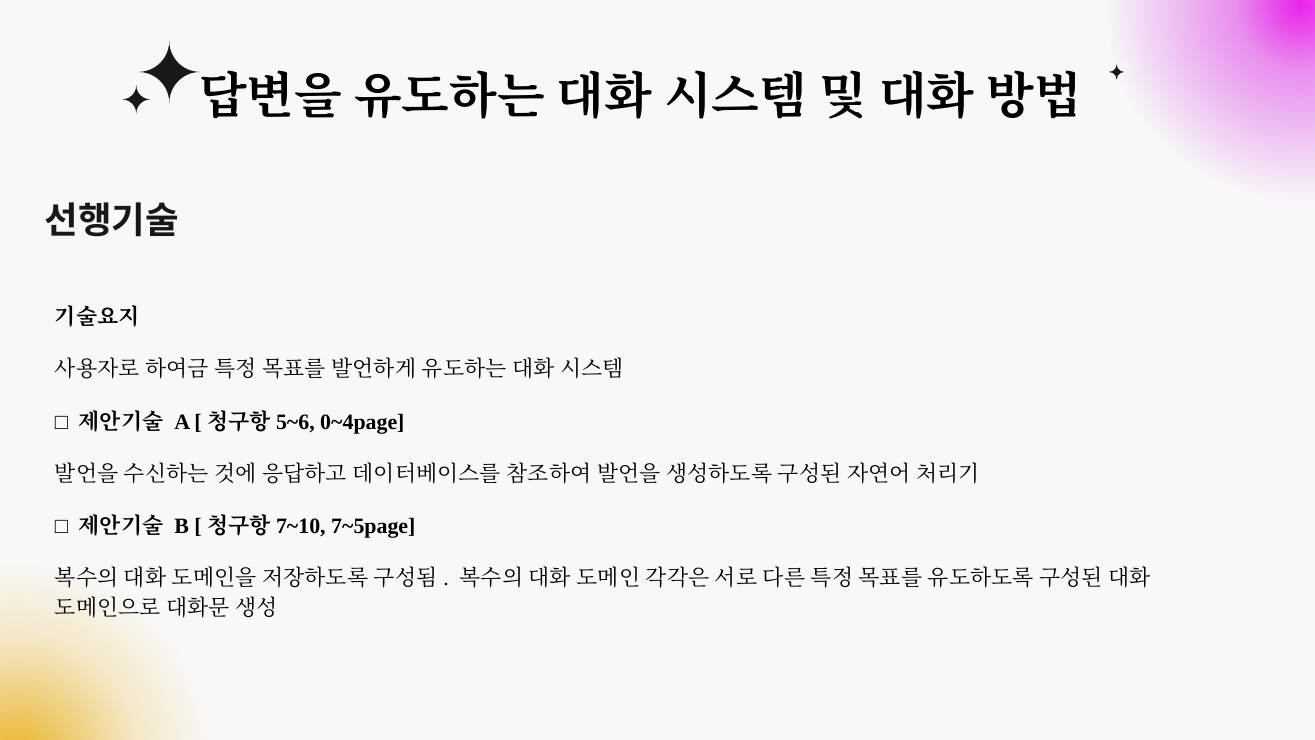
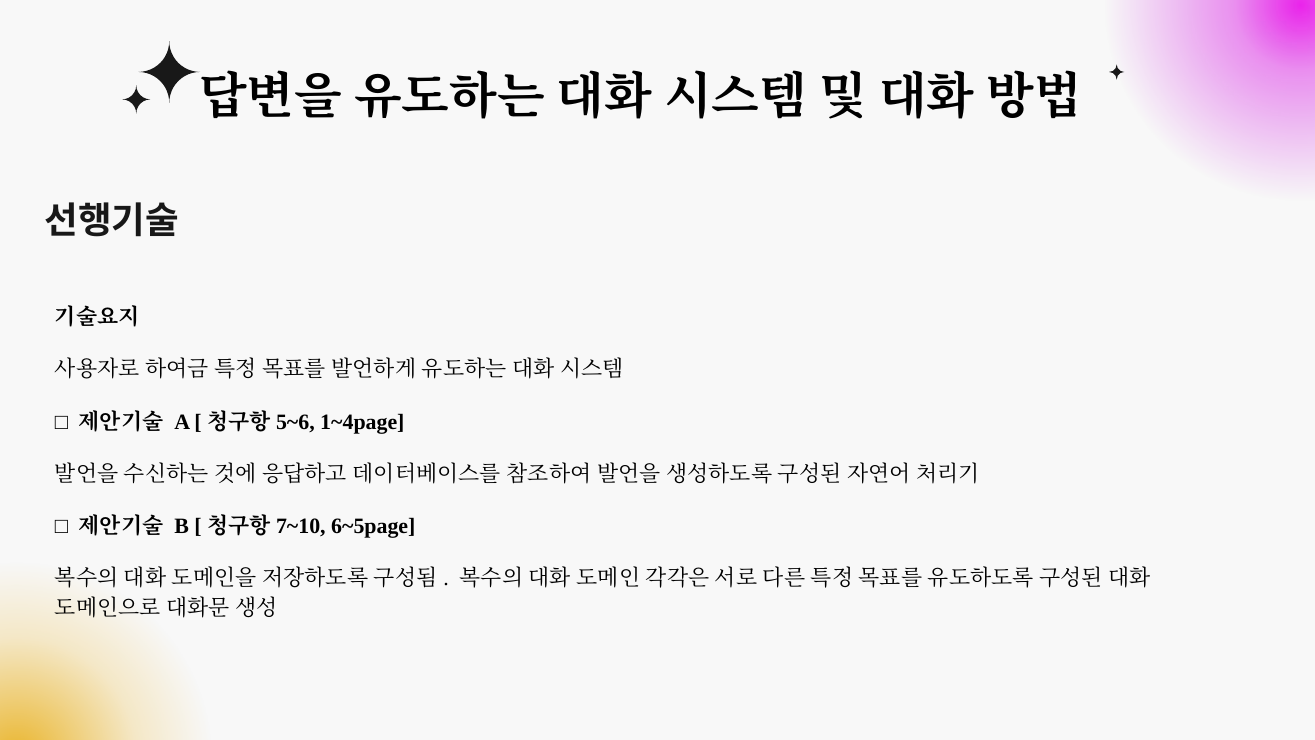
0~4page: 0~4page -> 1~4page
7~5page: 7~5page -> 6~5page
